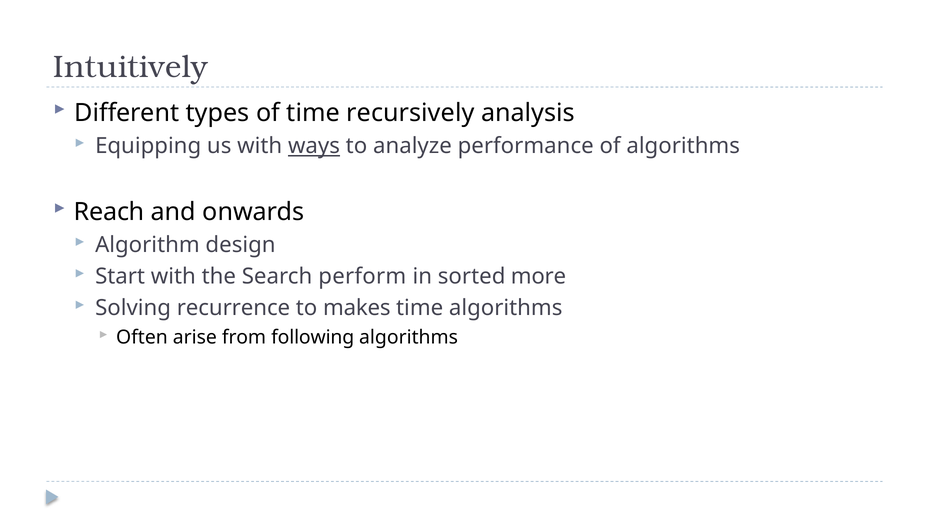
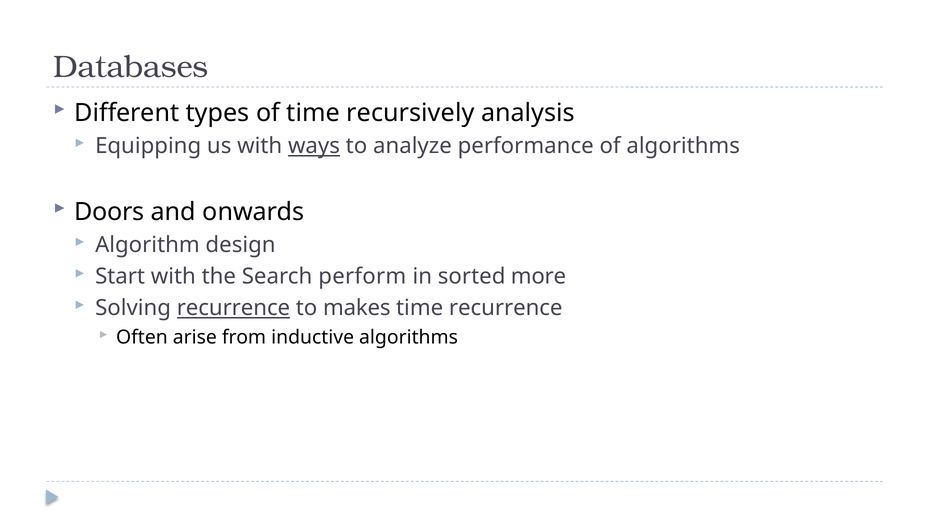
Intuitively: Intuitively -> Databases
Reach: Reach -> Doors
recurrence at (233, 308) underline: none -> present
time algorithms: algorithms -> recurrence
following: following -> inductive
